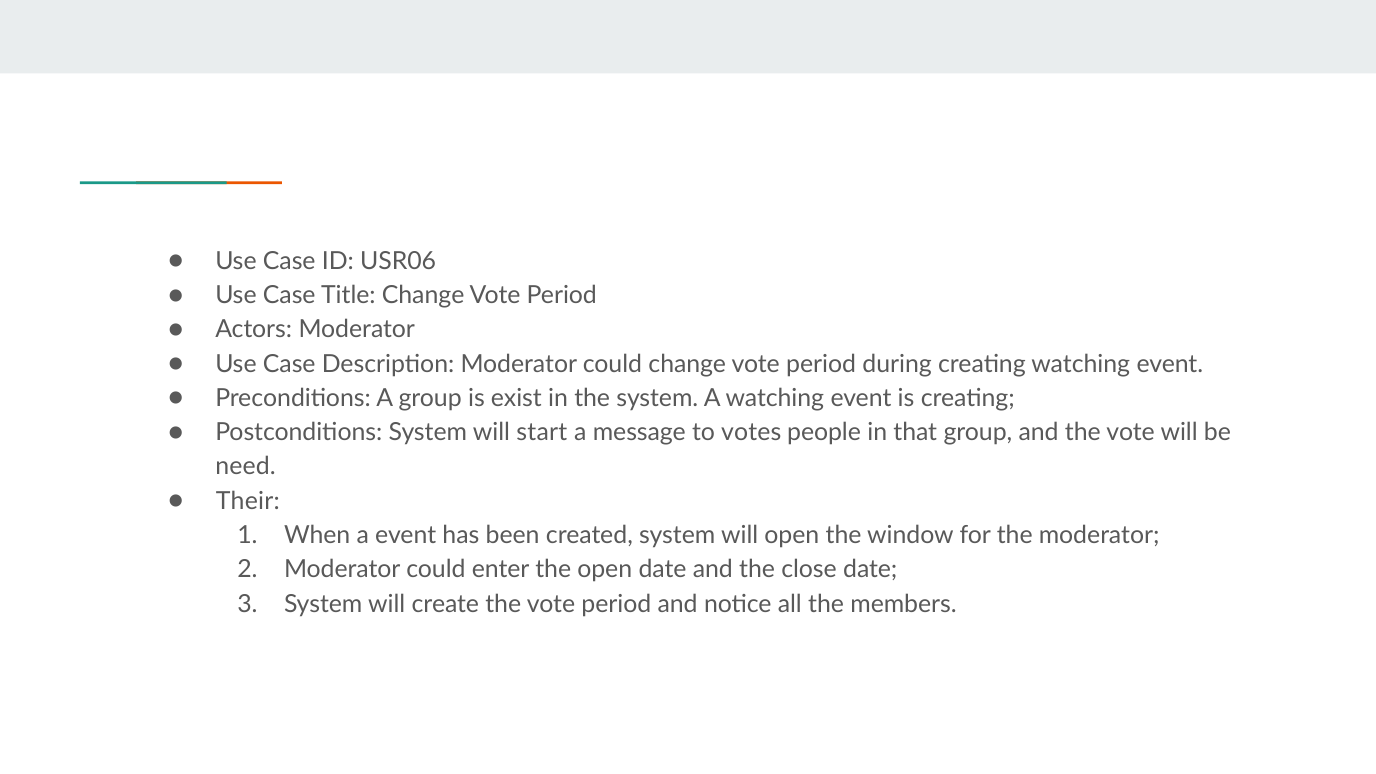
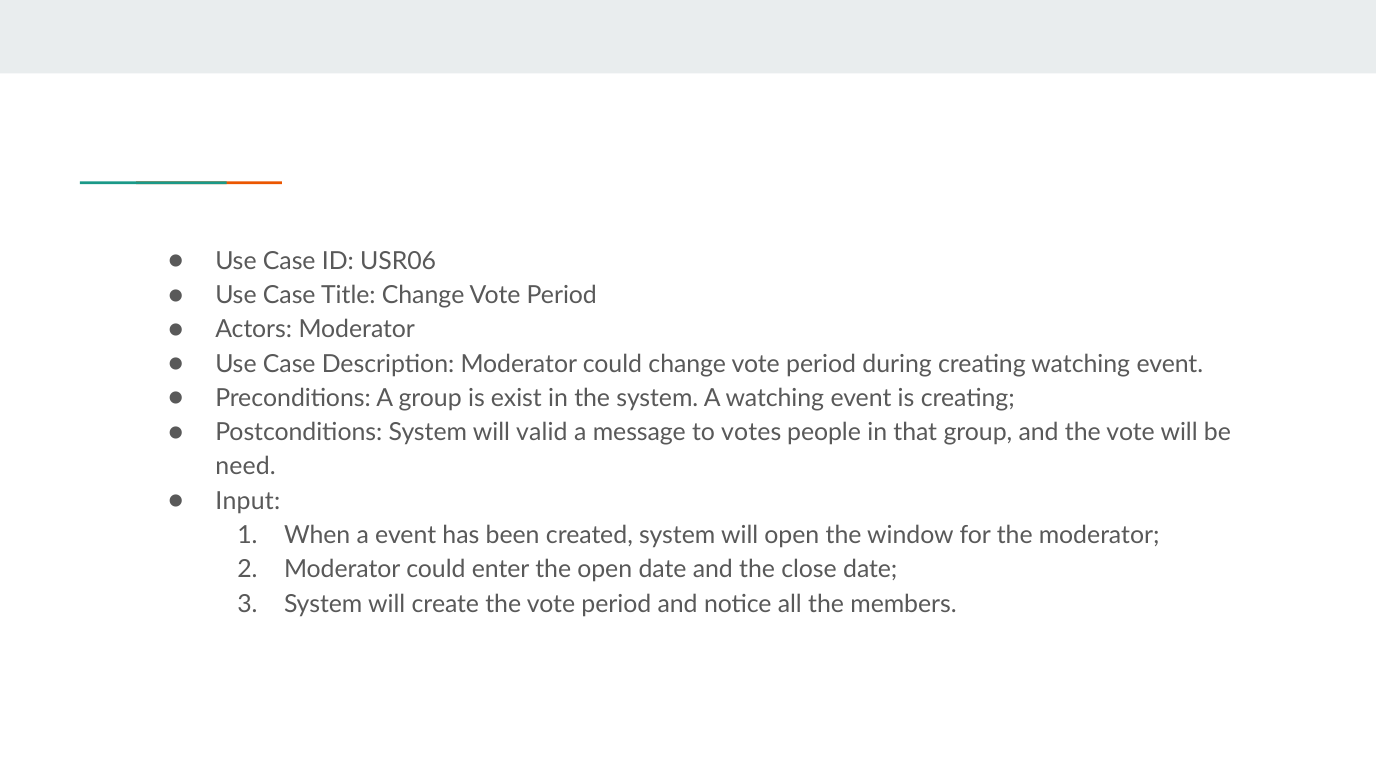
start: start -> valid
Their: Their -> Input
